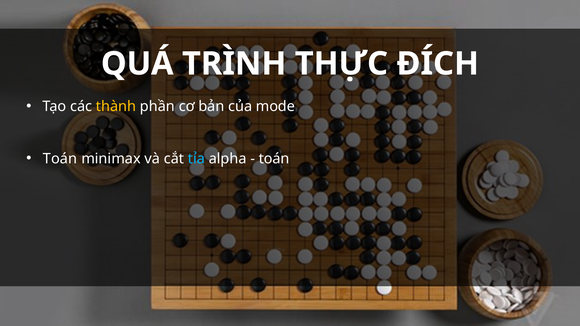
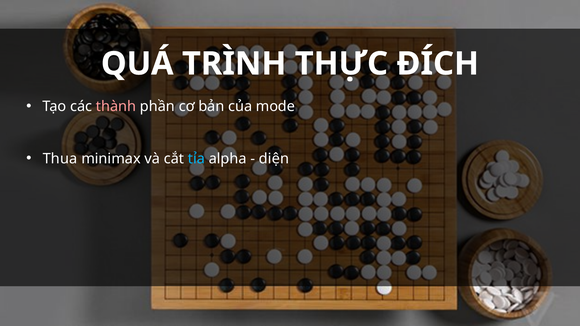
thành colour: yellow -> pink
Toán at (60, 159): Toán -> Thua
toán at (274, 159): toán -> diện
